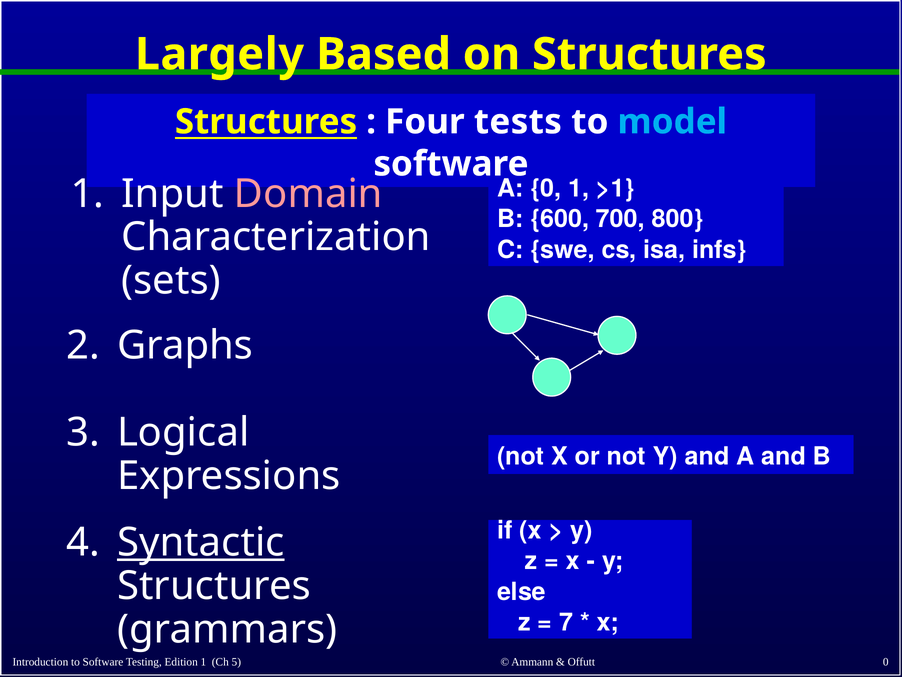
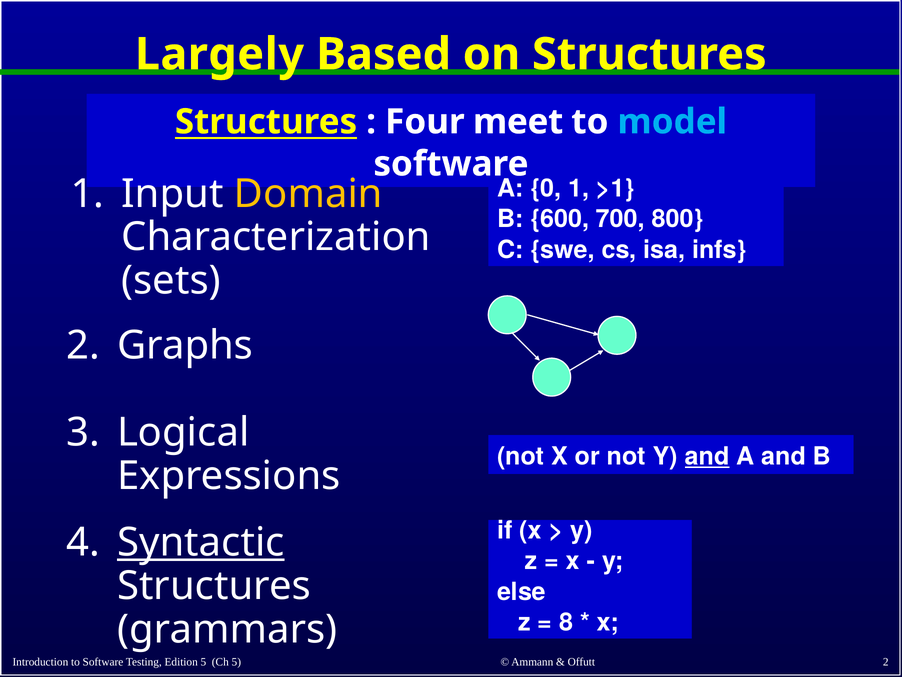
tests: tests -> meet
Domain colour: pink -> yellow
and at (707, 456) underline: none -> present
7: 7 -> 8
Edition 1: 1 -> 5
Offutt 0: 0 -> 2
